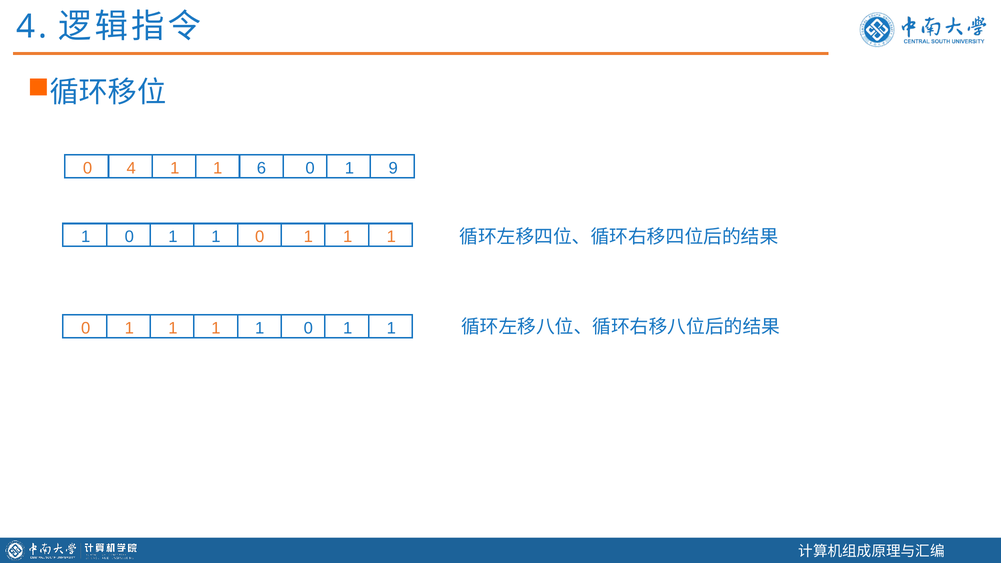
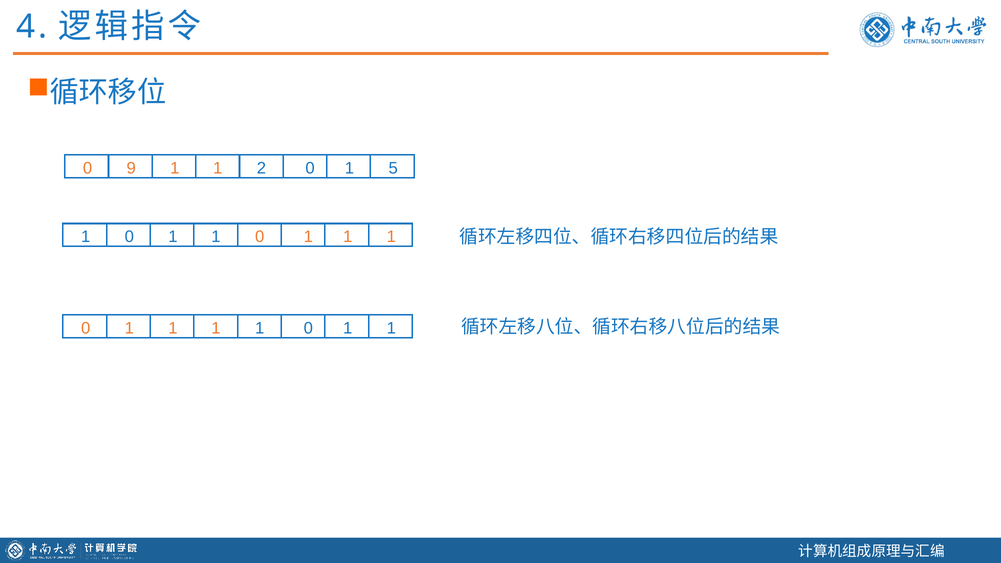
0 4: 4 -> 9
6: 6 -> 2
9: 9 -> 5
